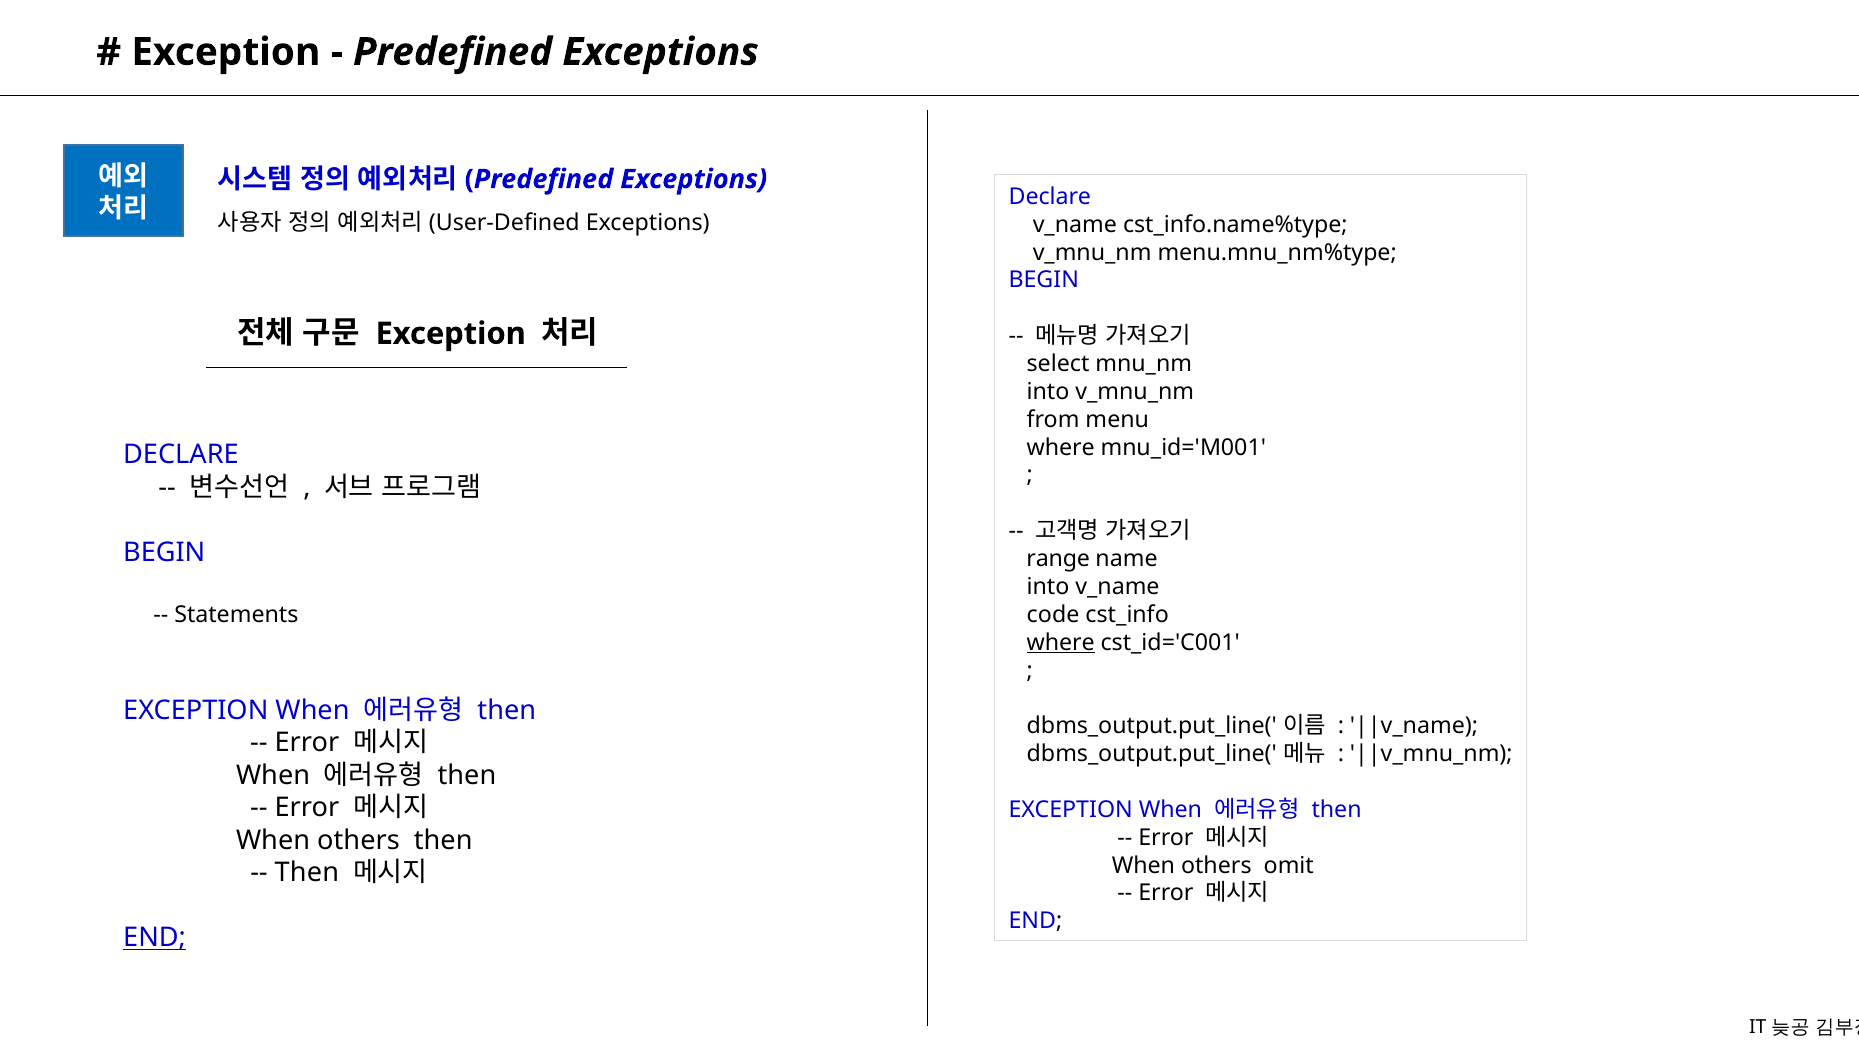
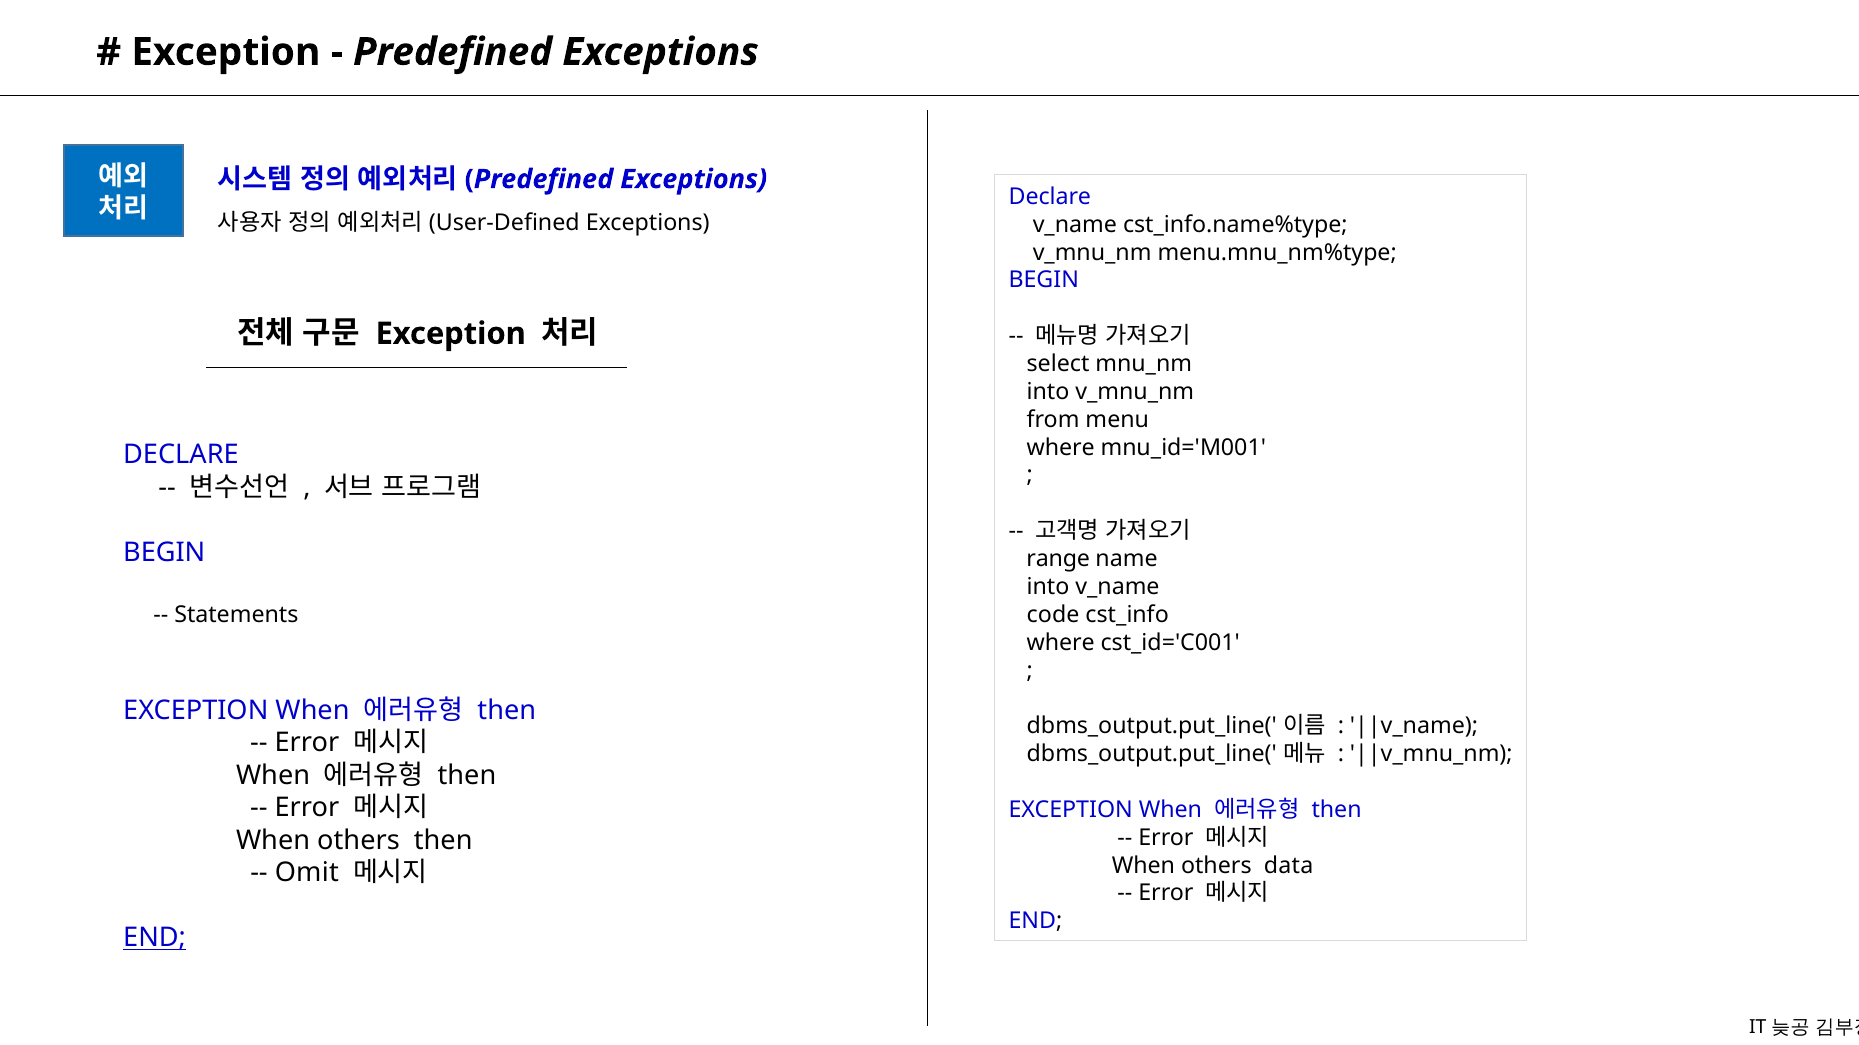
where at (1061, 643) underline: present -> none
omit: omit -> data
Then at (307, 873): Then -> Omit
